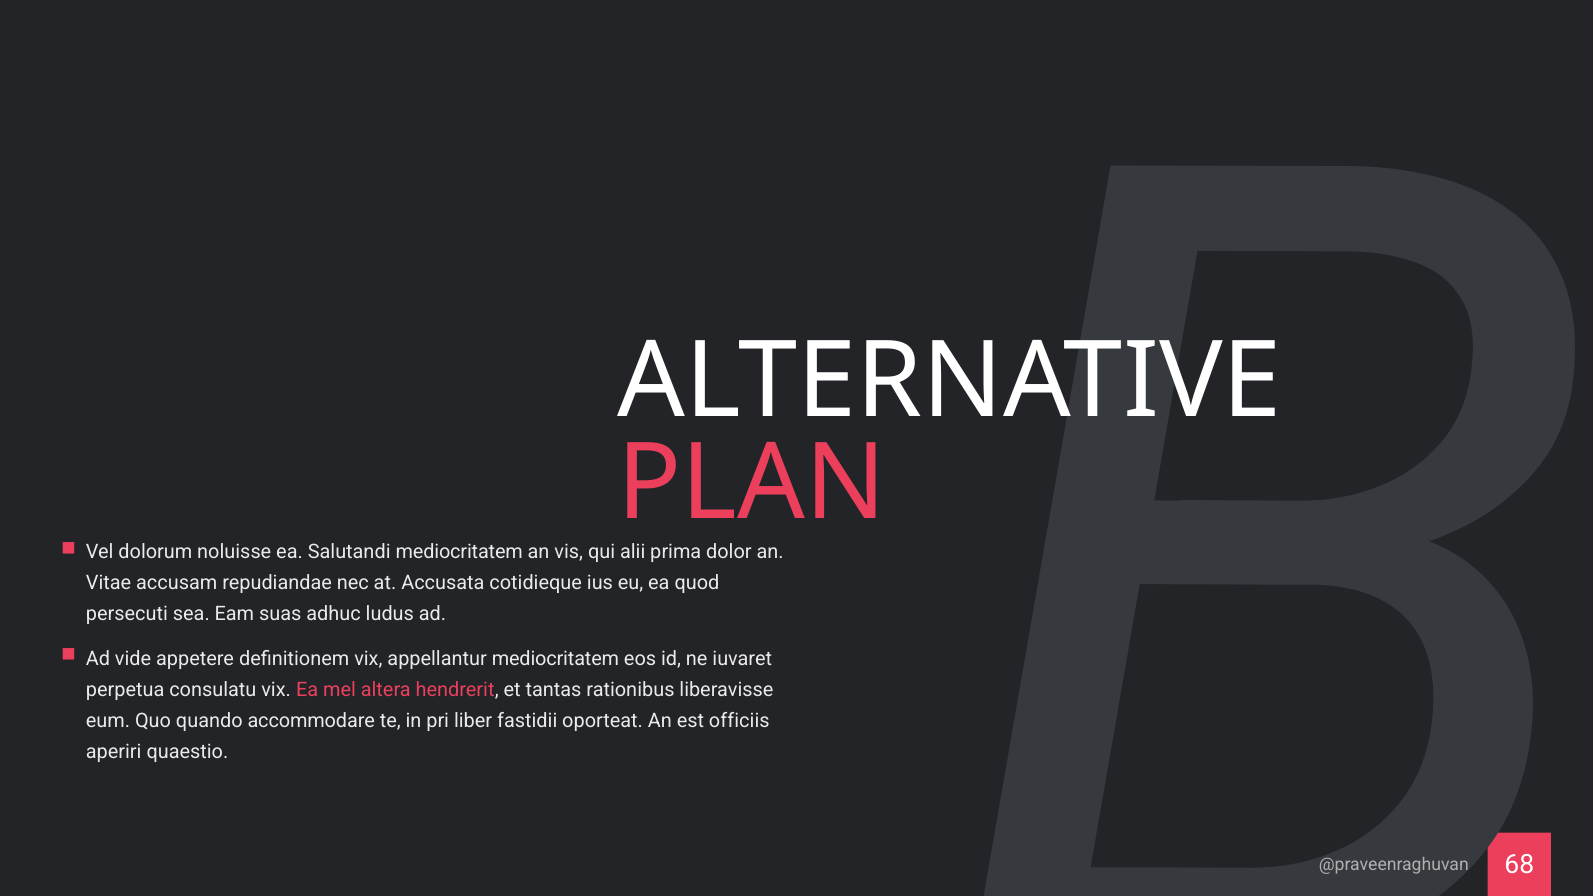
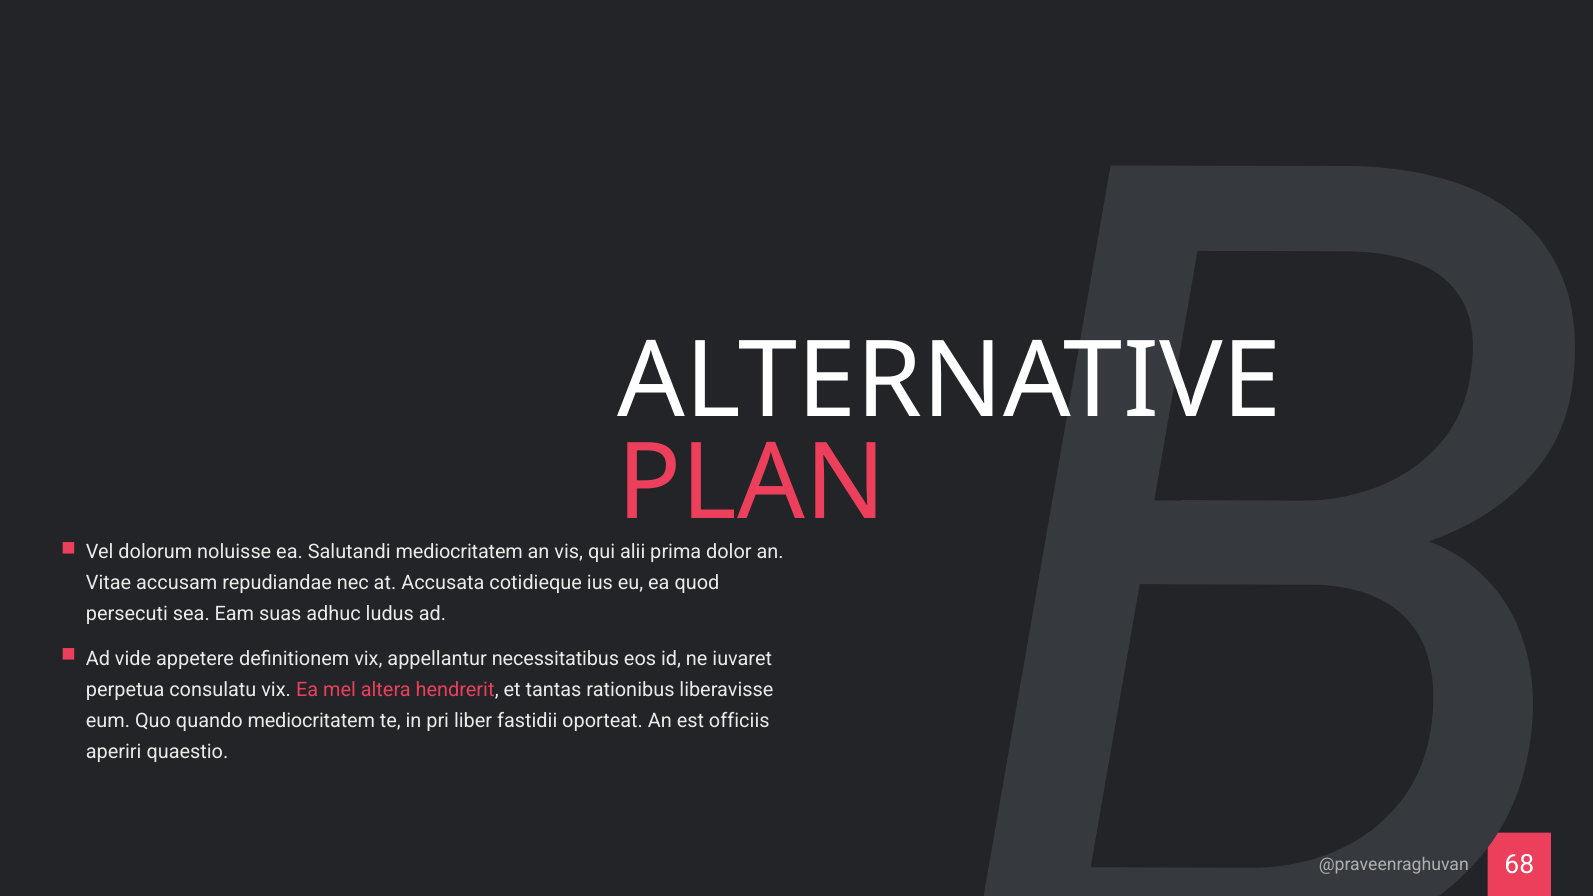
appellantur mediocritatem: mediocritatem -> necessitatibus
quando accommodare: accommodare -> mediocritatem
